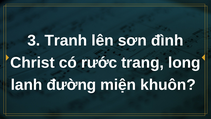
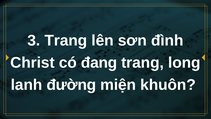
3 Tranh: Tranh -> Trang
rước: rước -> đang
